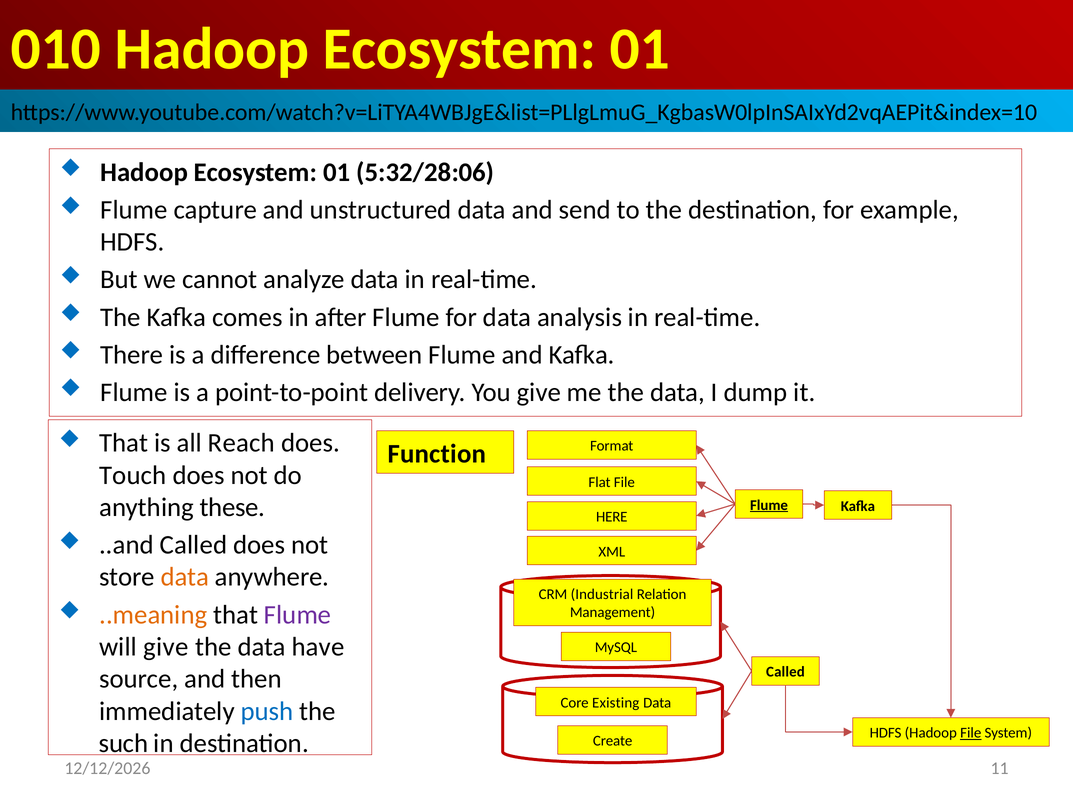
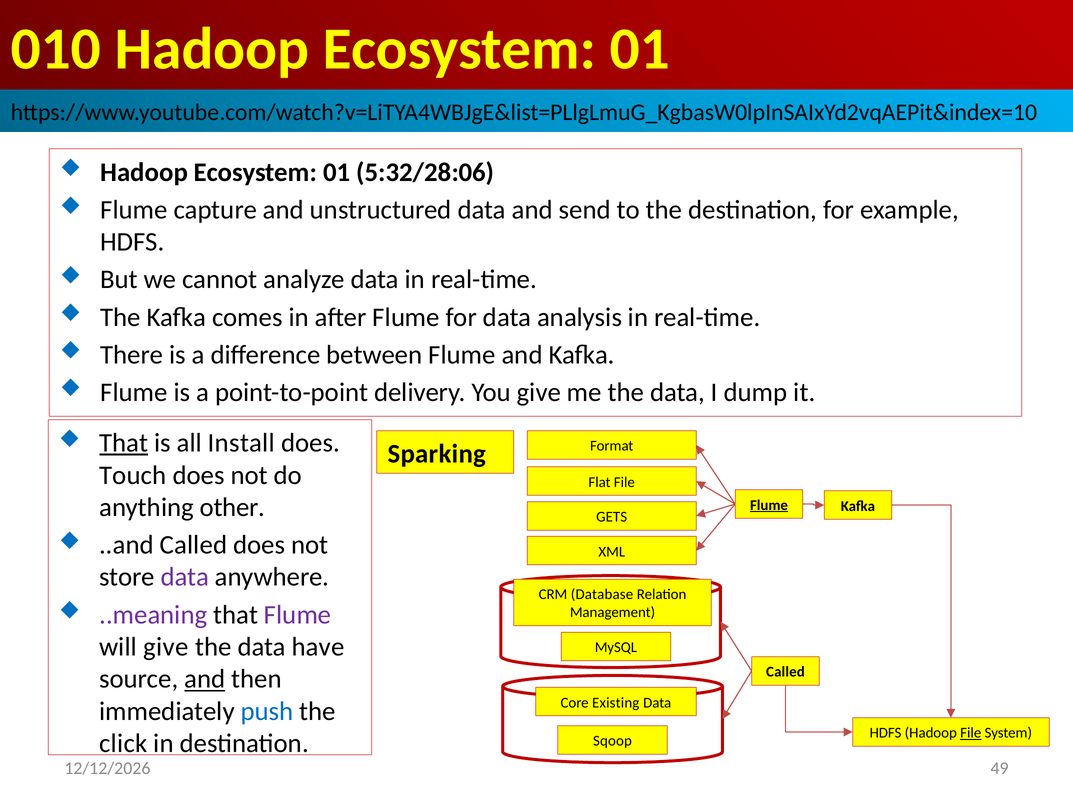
That at (124, 443) underline: none -> present
Reach: Reach -> Install
Function: Function -> Sparking
these: these -> other
HERE: HERE -> GETS
data at (185, 577) colour: orange -> purple
Industrial: Industrial -> Database
..meaning colour: orange -> purple
and at (205, 679) underline: none -> present
such: such -> click
Create: Create -> Sqoop
11: 11 -> 49
